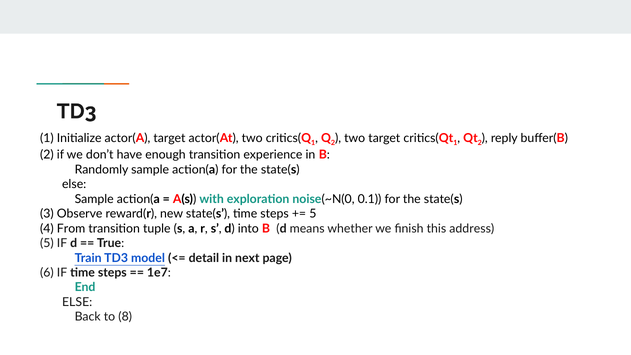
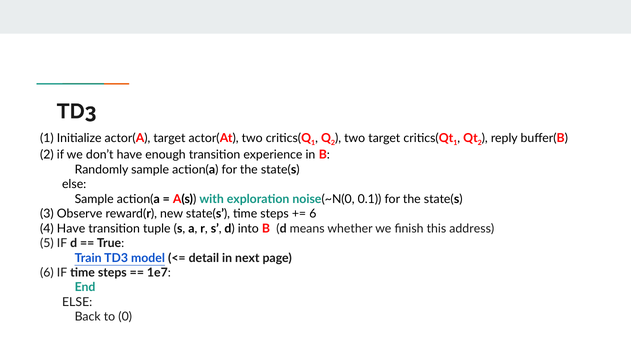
5 at (313, 214): 5 -> 6
4 From: From -> Have
8: 8 -> 0
